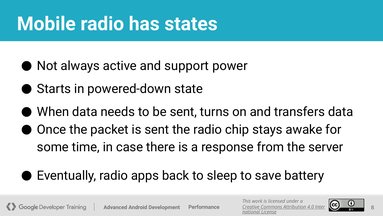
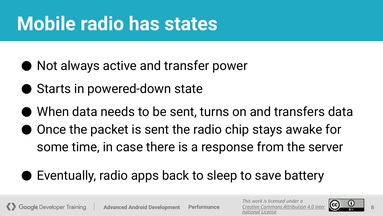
support: support -> transfer
